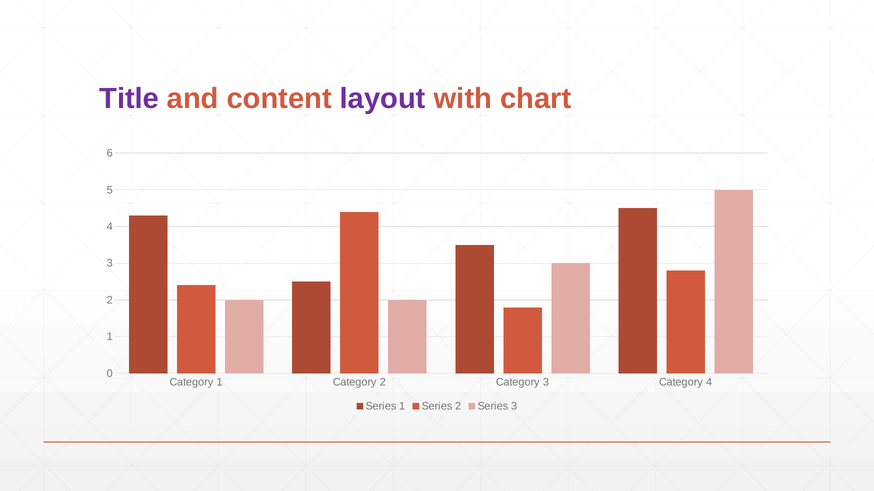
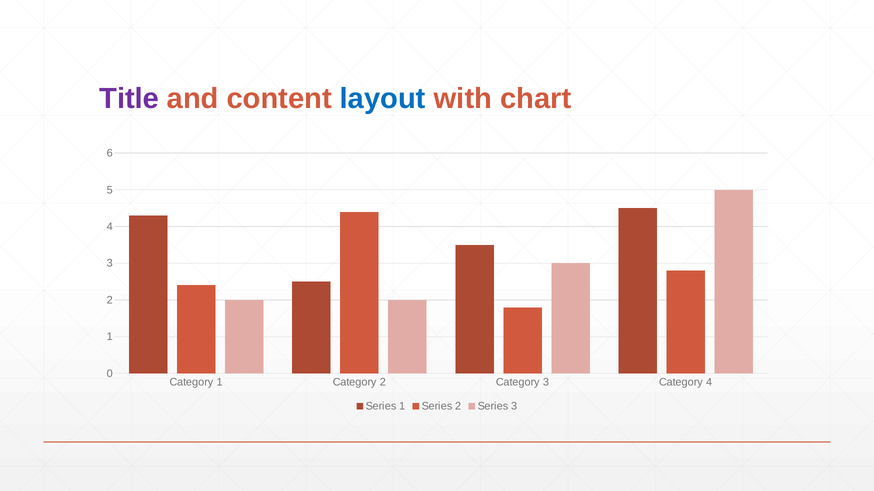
layout colour: purple -> blue
